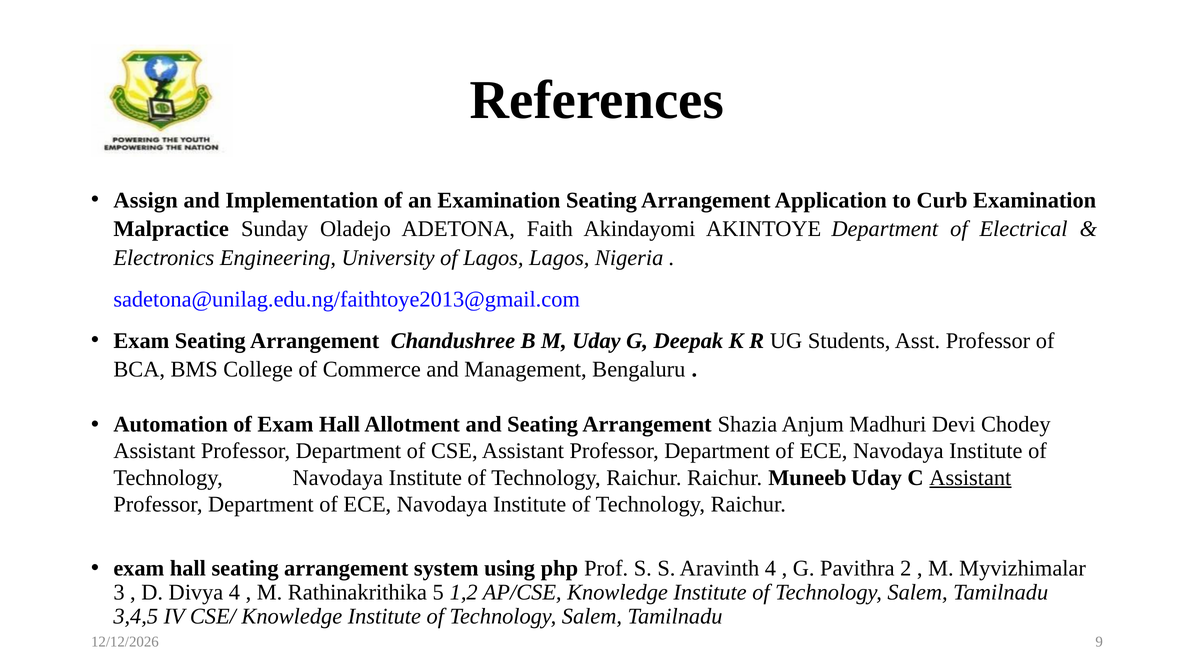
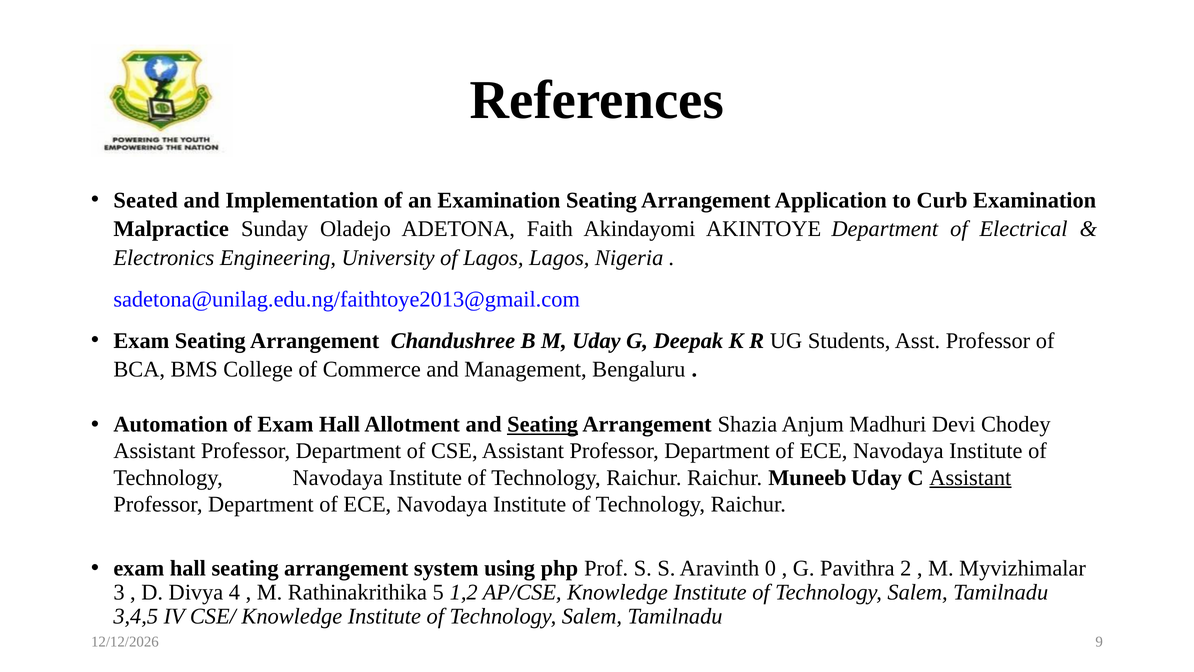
Assign: Assign -> Seated
Seating at (543, 424) underline: none -> present
Aravinth 4: 4 -> 0
